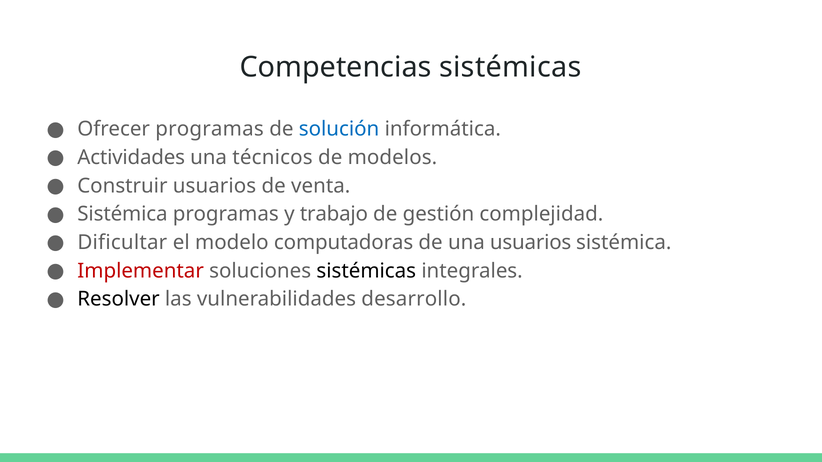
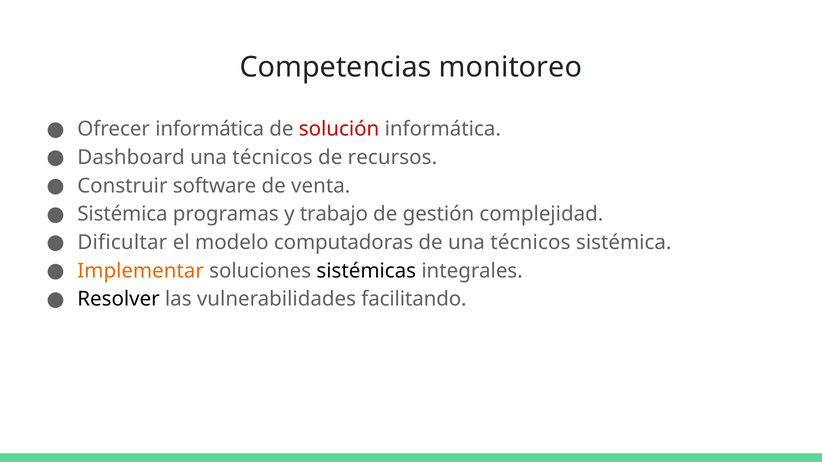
Competencias sistémicas: sistémicas -> monitoreo
Ofrecer programas: programas -> informática
solución colour: blue -> red
Actividades: Actividades -> Dashboard
modelos: modelos -> recursos
Construir usuarios: usuarios -> software
de una usuarios: usuarios -> técnicos
Implementar colour: red -> orange
desarrollo: desarrollo -> facilitando
